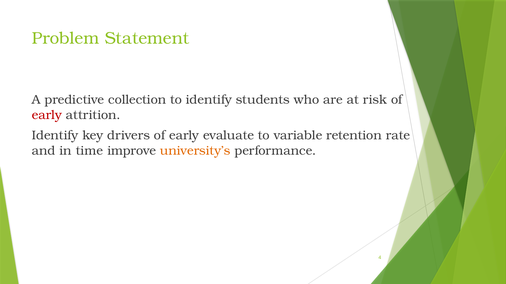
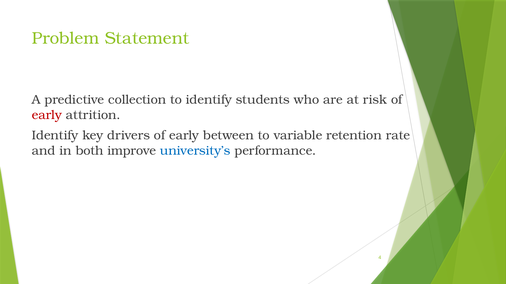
evaluate: evaluate -> between
time: time -> both
university’s colour: orange -> blue
